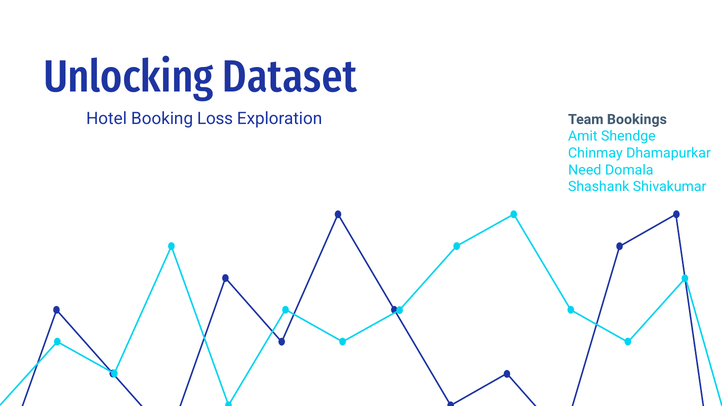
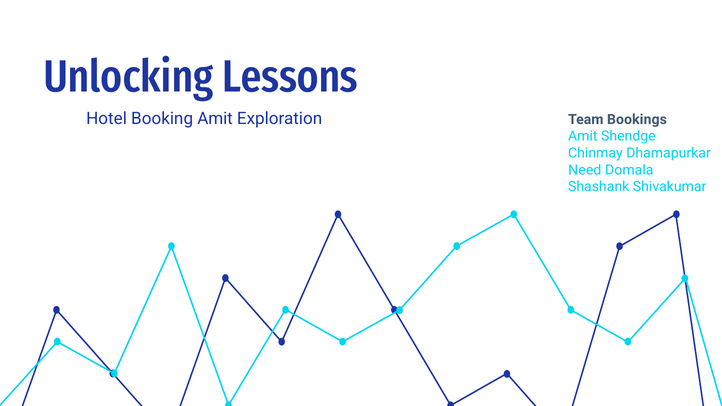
Dataset: Dataset -> Lessons
Booking Loss: Loss -> Amit
